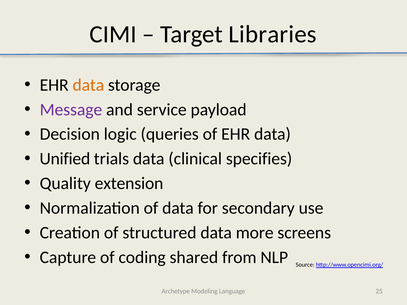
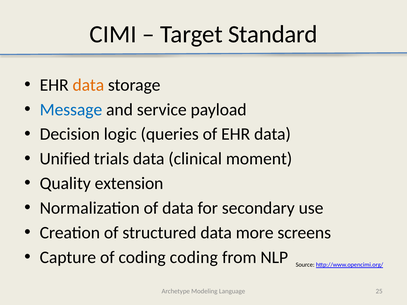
Libraries: Libraries -> Standard
Message colour: purple -> blue
specifies: specifies -> moment
coding shared: shared -> coding
